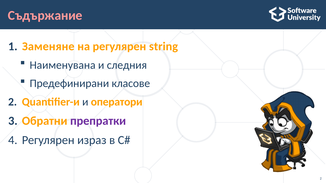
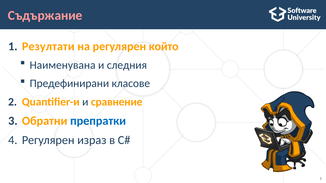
Заменяне: Заменяне -> Резултати
string: string -> който
оператори: оператори -> сравнение
препратки colour: purple -> blue
